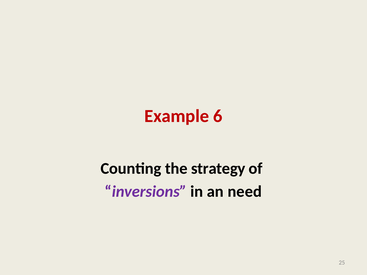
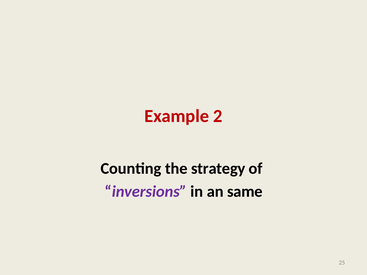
6: 6 -> 2
need: need -> same
